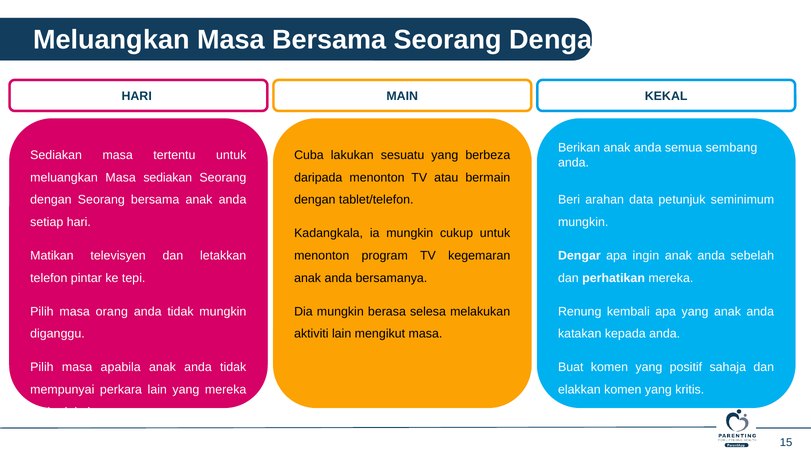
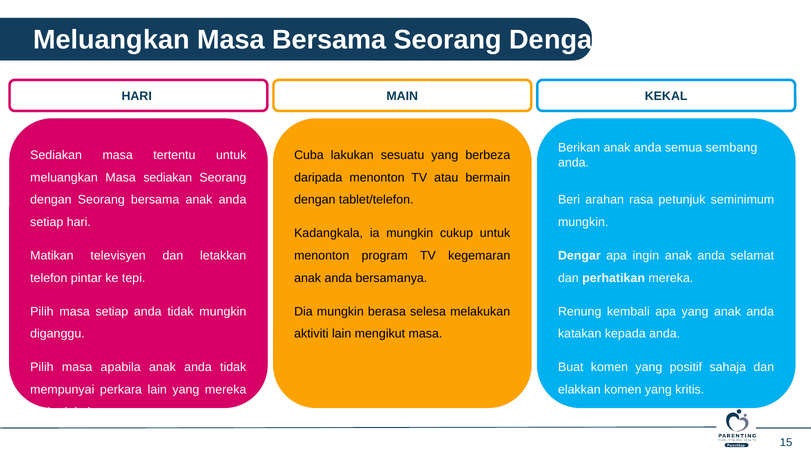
data: data -> rasa
sebelah: sebelah -> selamat
masa orang: orang -> setiap
